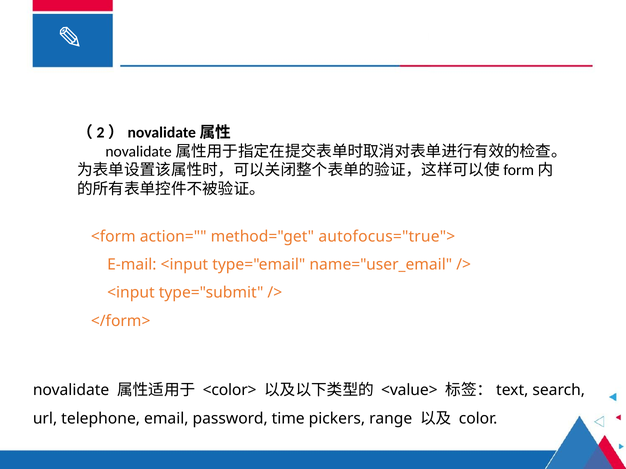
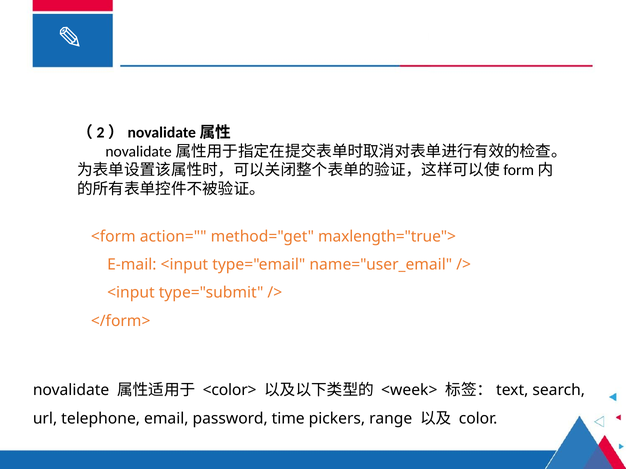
autofocus="true">: autofocus="true"> -> maxlength="true">
<value>: <value> -> <week>
